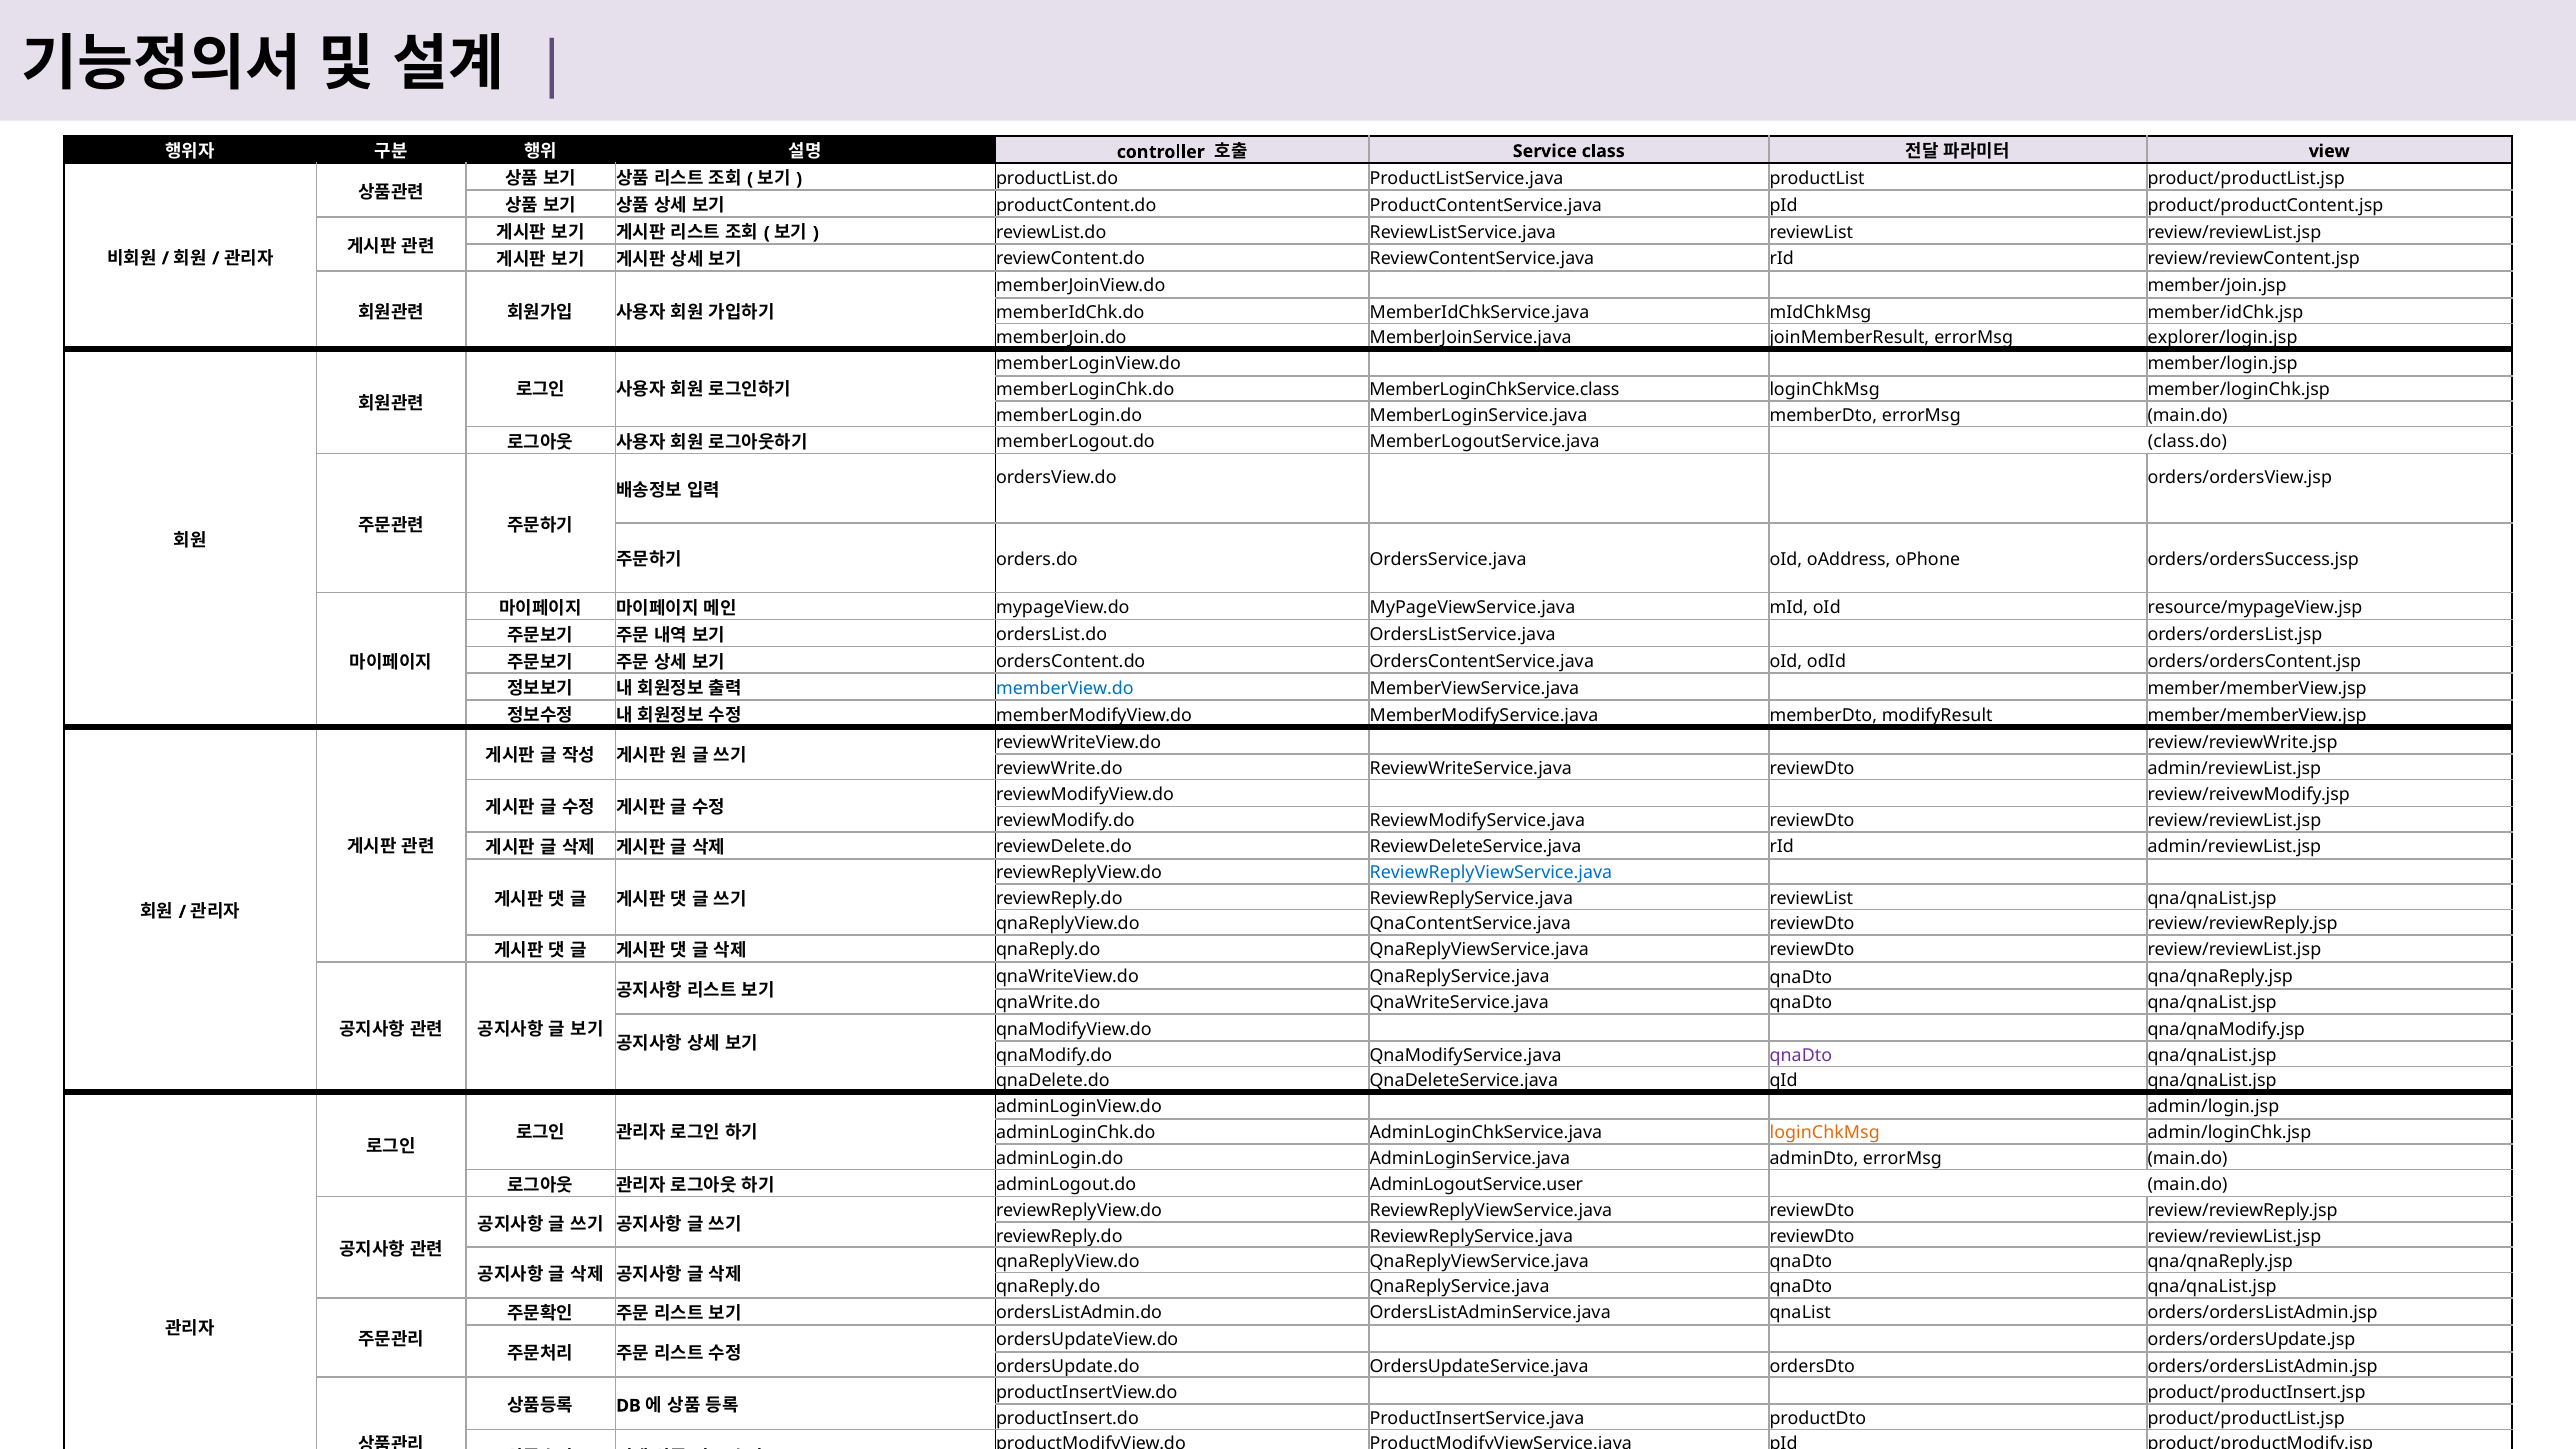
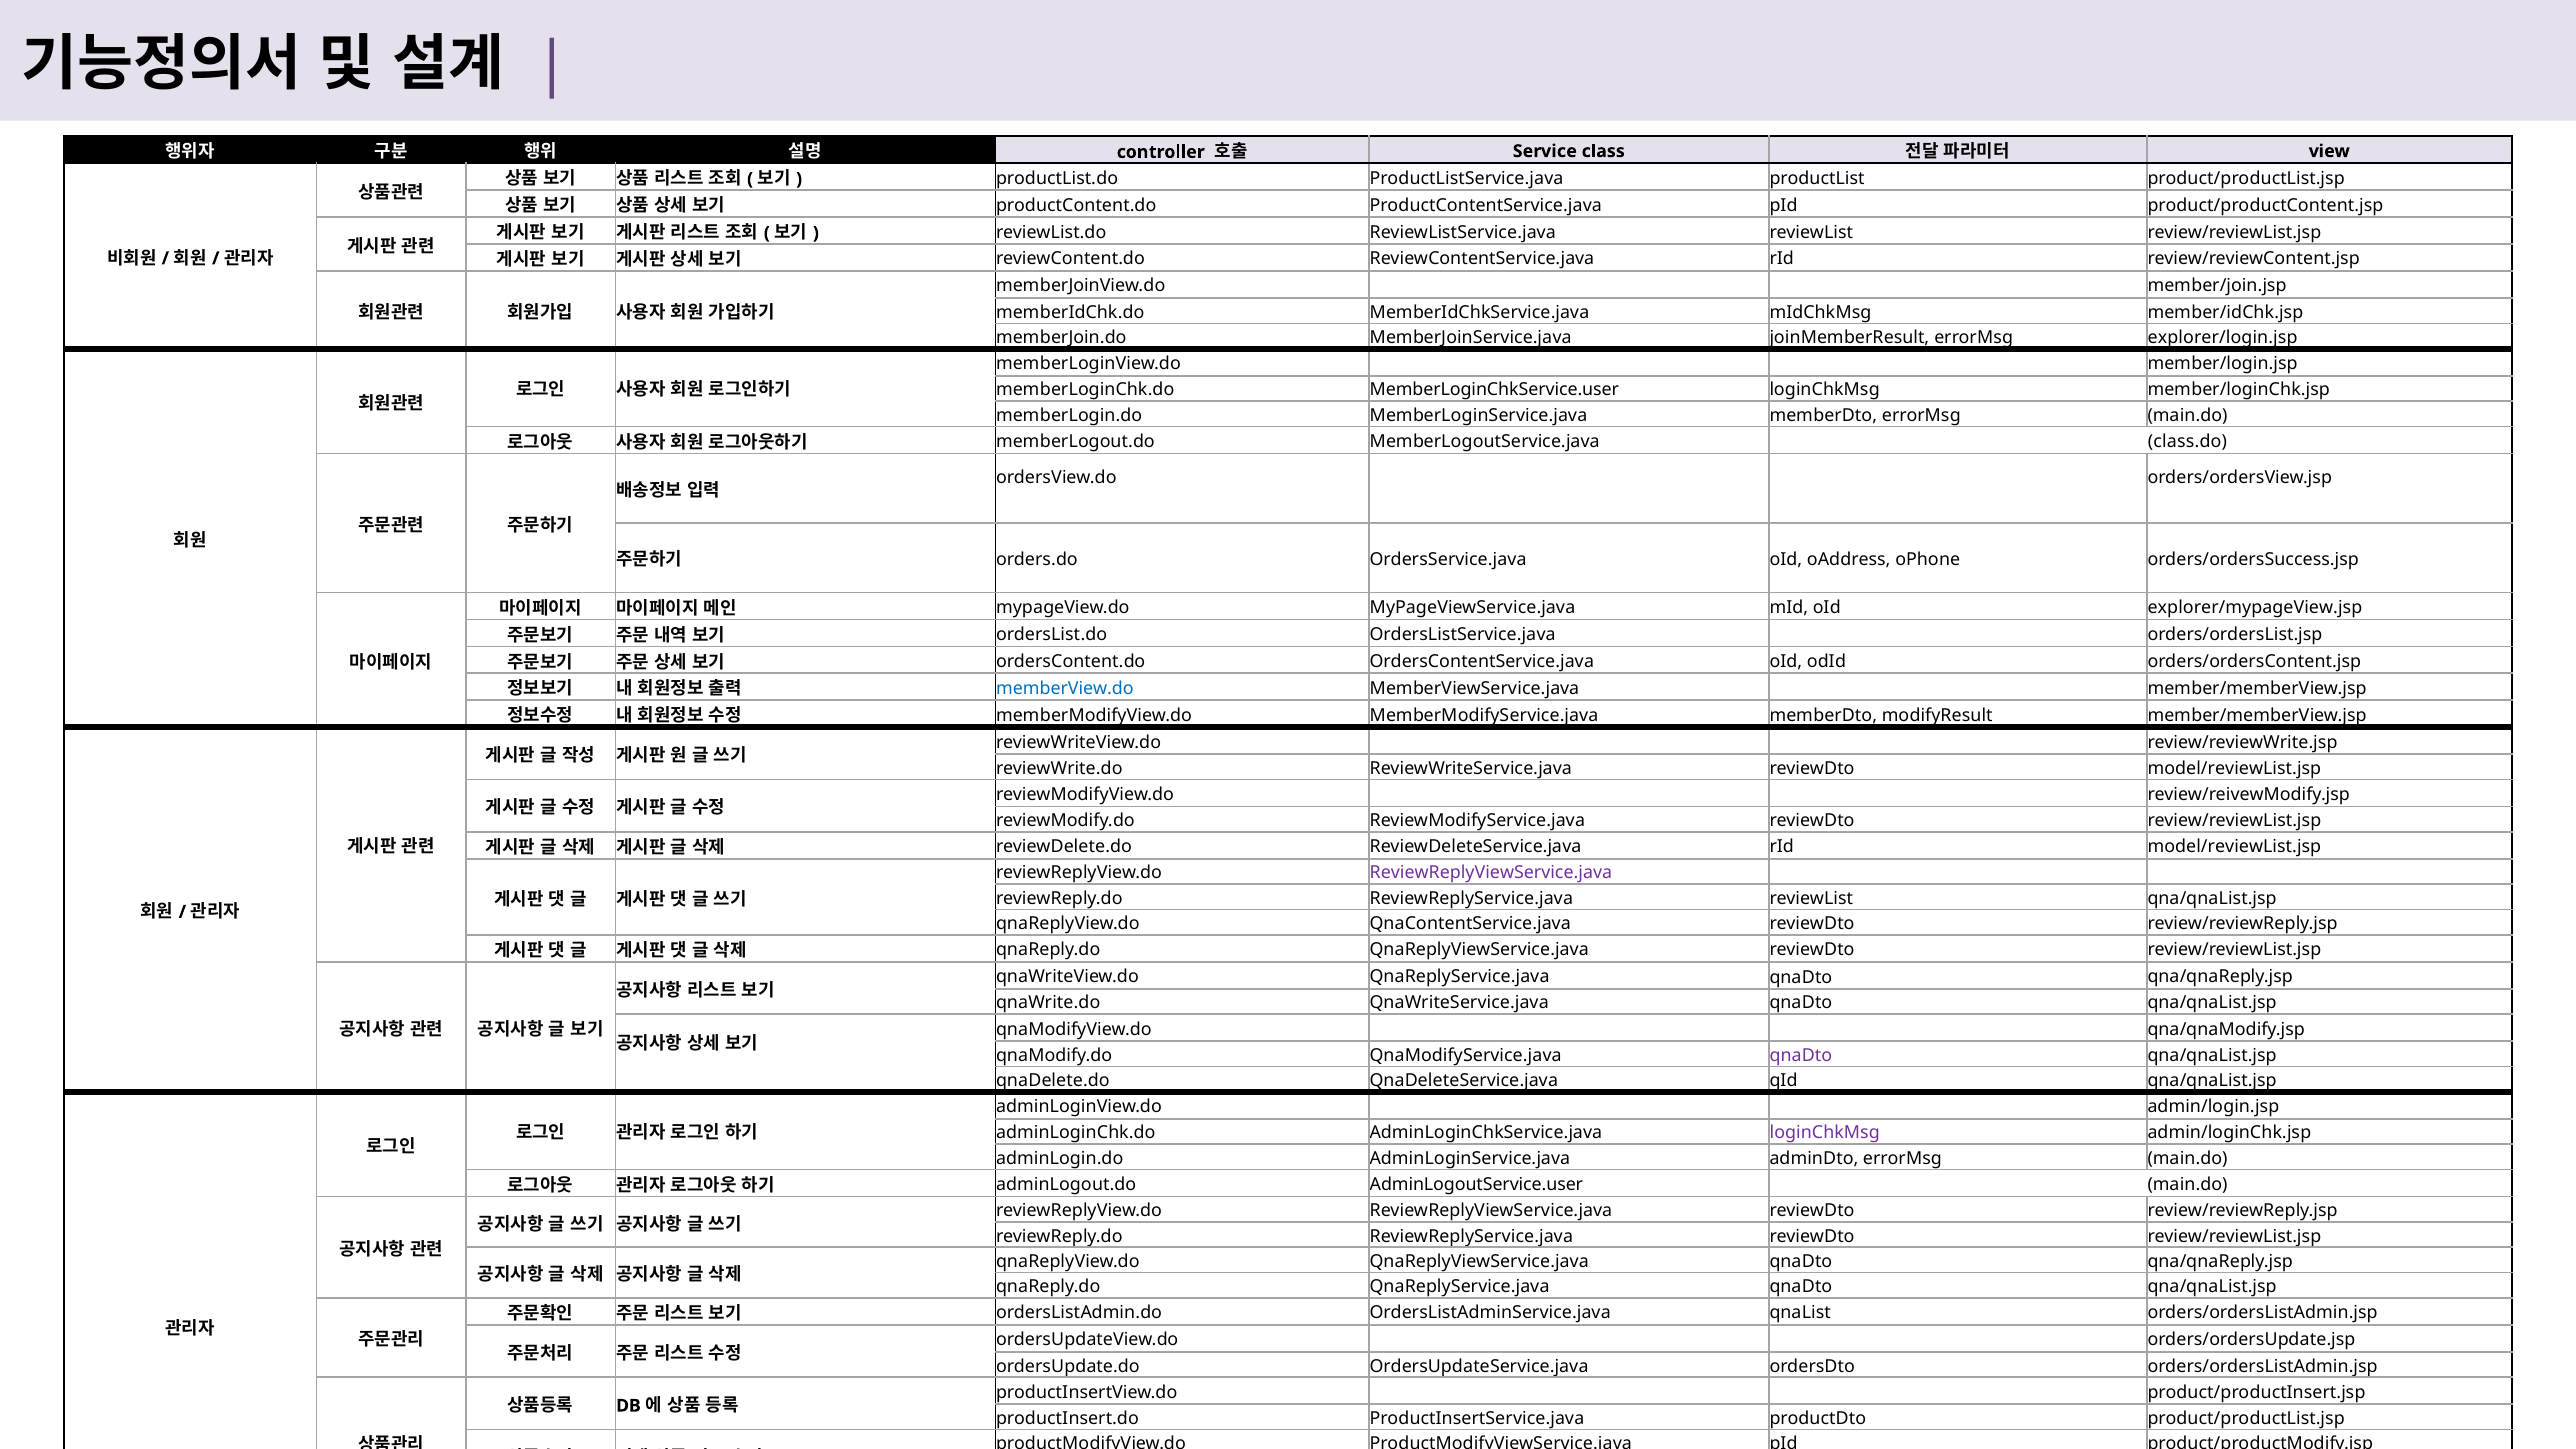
MemberLoginChkService.class: MemberLoginChkService.class -> MemberLoginChkService.user
resource/mypageView.jsp: resource/mypageView.jsp -> explorer/mypageView.jsp
reviewDto admin/reviewList.jsp: admin/reviewList.jsp -> model/reviewList.jsp
rId admin/reviewList.jsp: admin/reviewList.jsp -> model/reviewList.jsp
ReviewReplyViewService.java at (1491, 873) colour: blue -> purple
loginChkMsg at (1825, 1133) colour: orange -> purple
